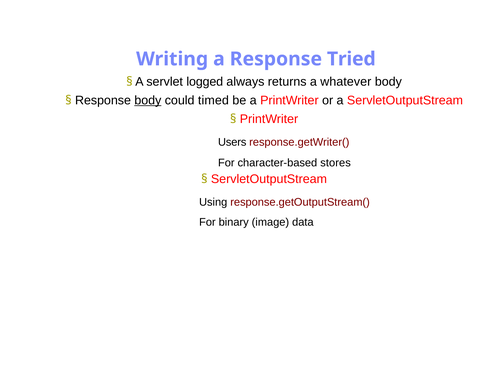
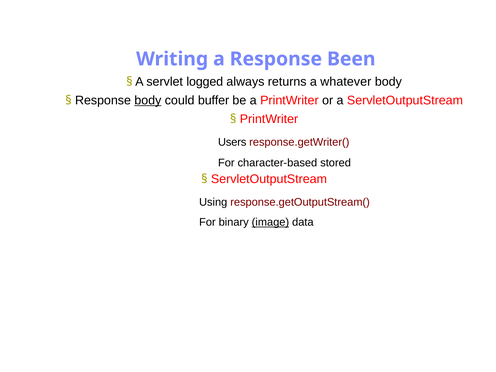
Tried: Tried -> Been
timed: timed -> buffer
stores: stores -> stored
image underline: none -> present
